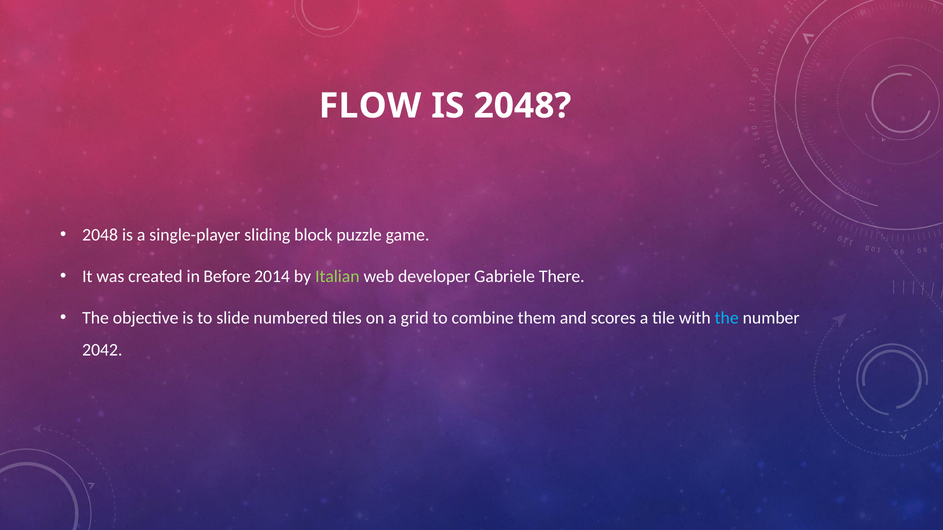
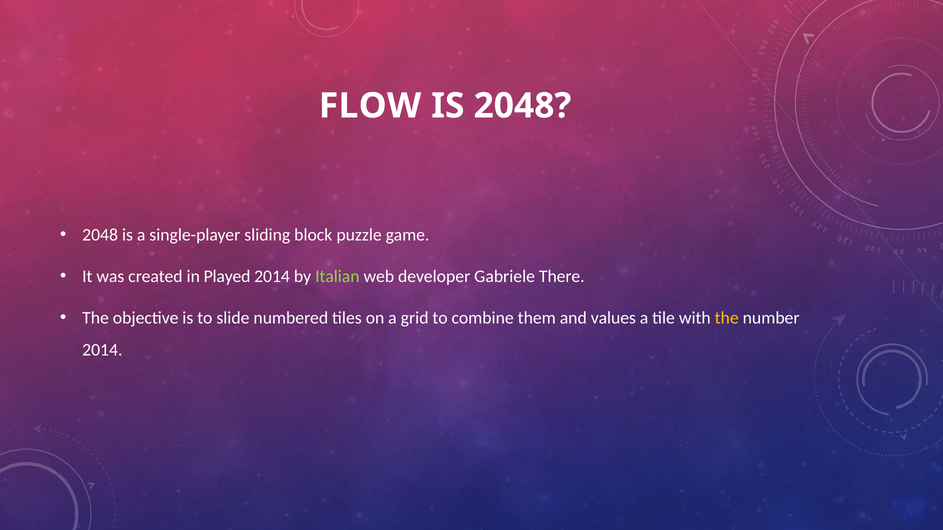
Before: Before -> Played
scores: scores -> values
the at (727, 318) colour: light blue -> yellow
2042 at (102, 350): 2042 -> 2014
